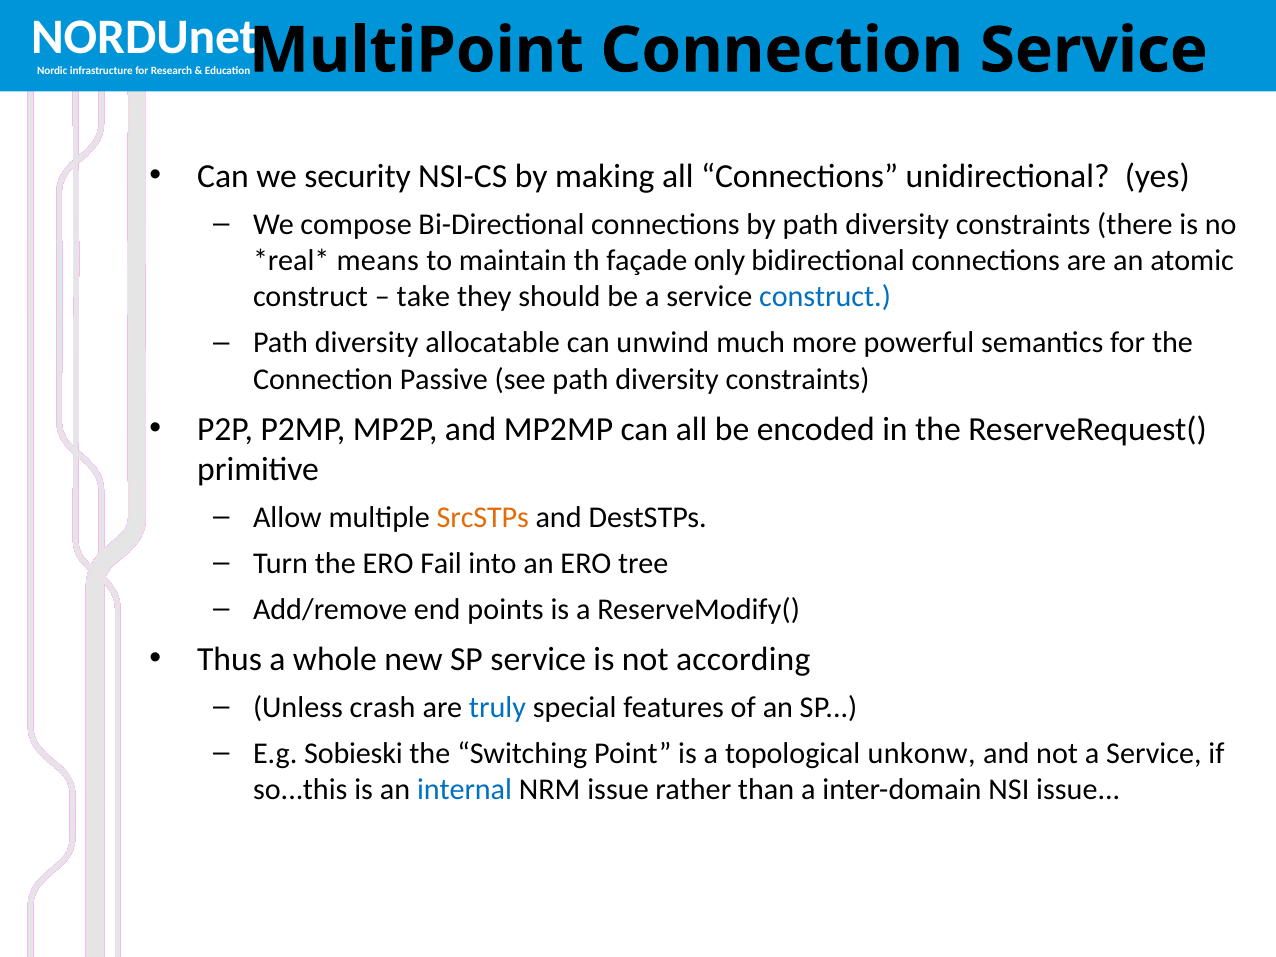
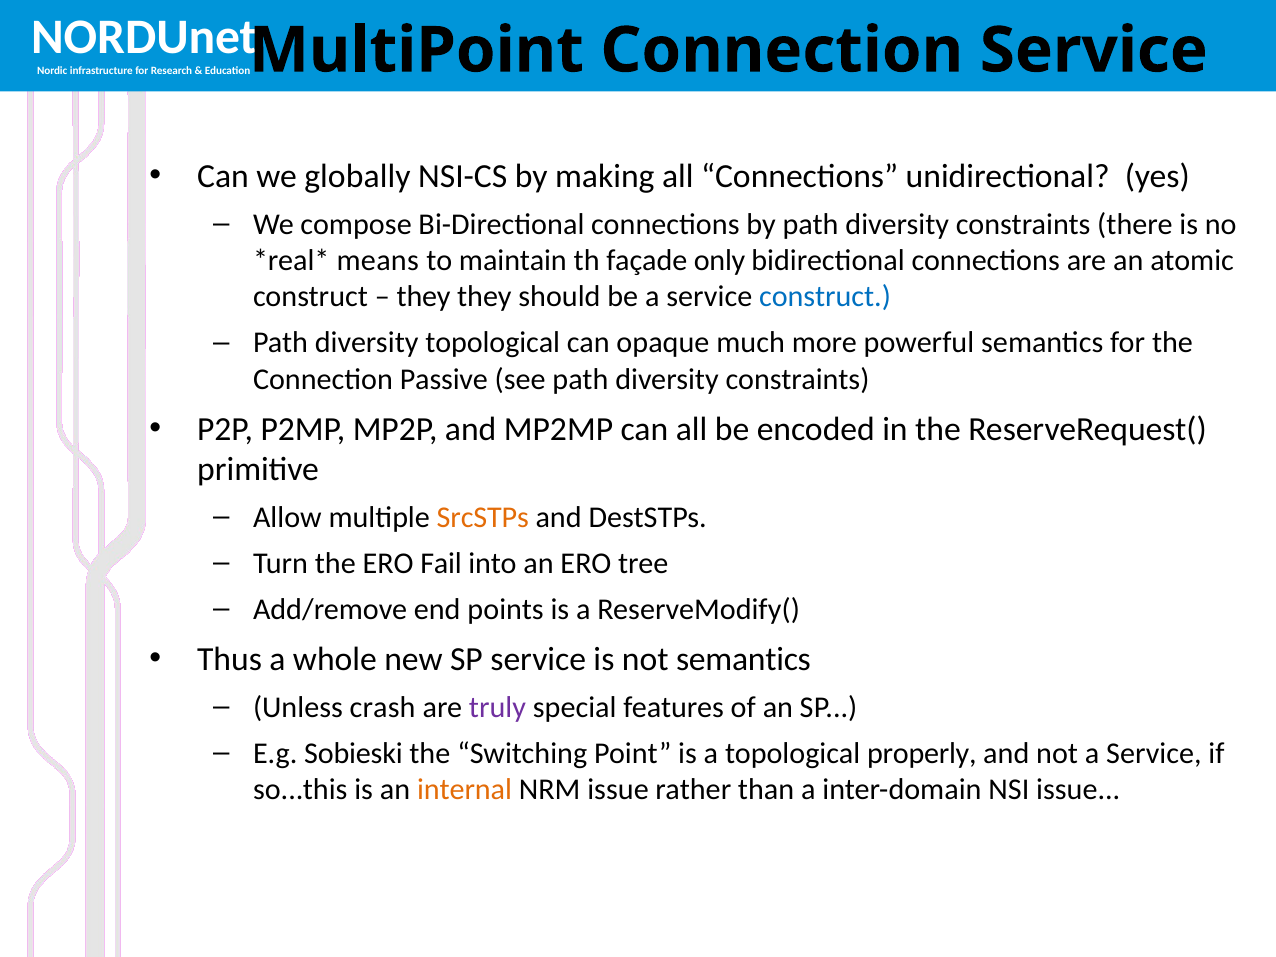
security: security -> globally
take at (423, 297): take -> they
diversity allocatable: allocatable -> topological
unwind: unwind -> opaque
not according: according -> semantics
truly colour: blue -> purple
unkonw: unkonw -> properly
internal colour: blue -> orange
